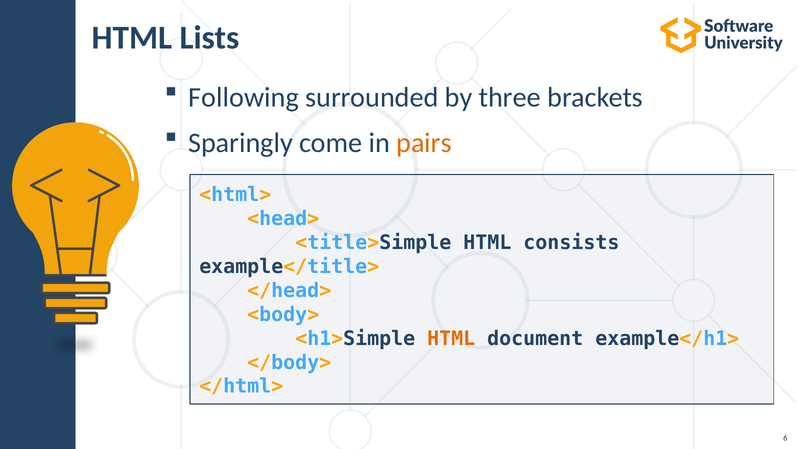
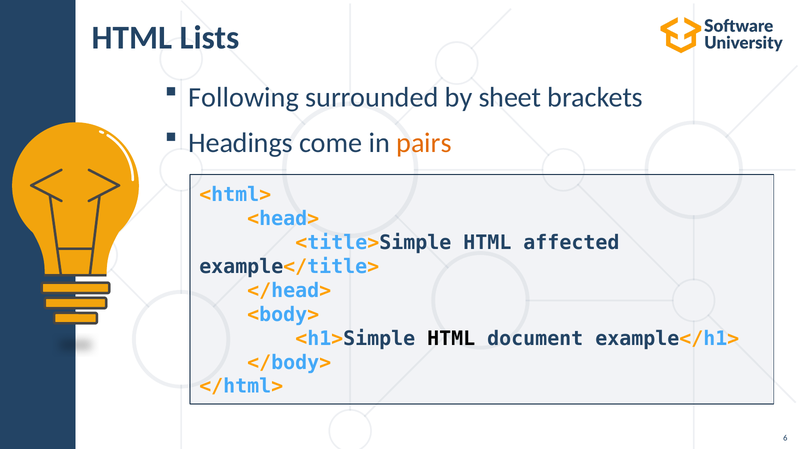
three: three -> sheet
Sparingly: Sparingly -> Headings
consists: consists -> affected
HTML at (451, 338) colour: orange -> black
